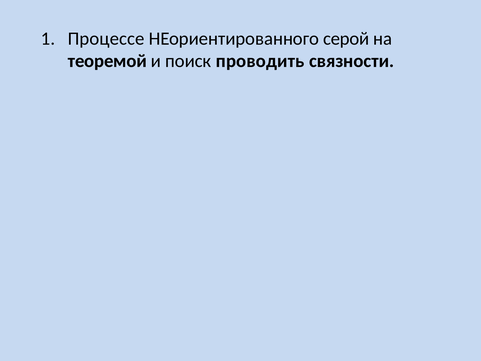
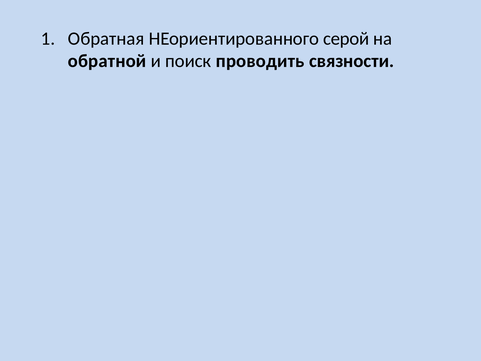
Процессе: Процессе -> Обратная
теоремой: теоремой -> обратной
